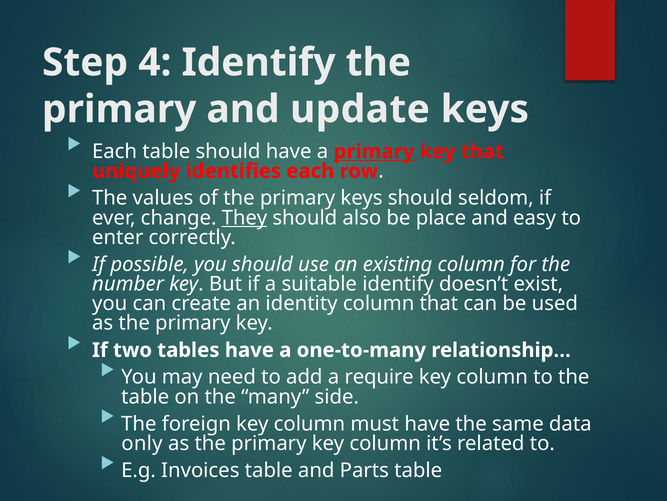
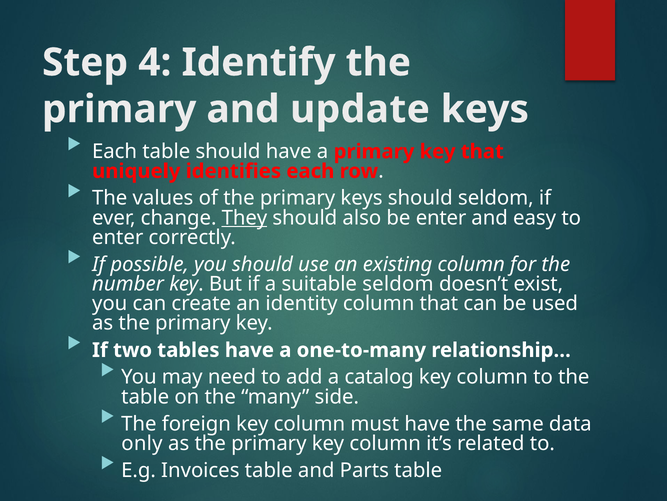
primary at (374, 151) underline: present -> none
be place: place -> enter
suitable identify: identify -> seldom
require: require -> catalog
